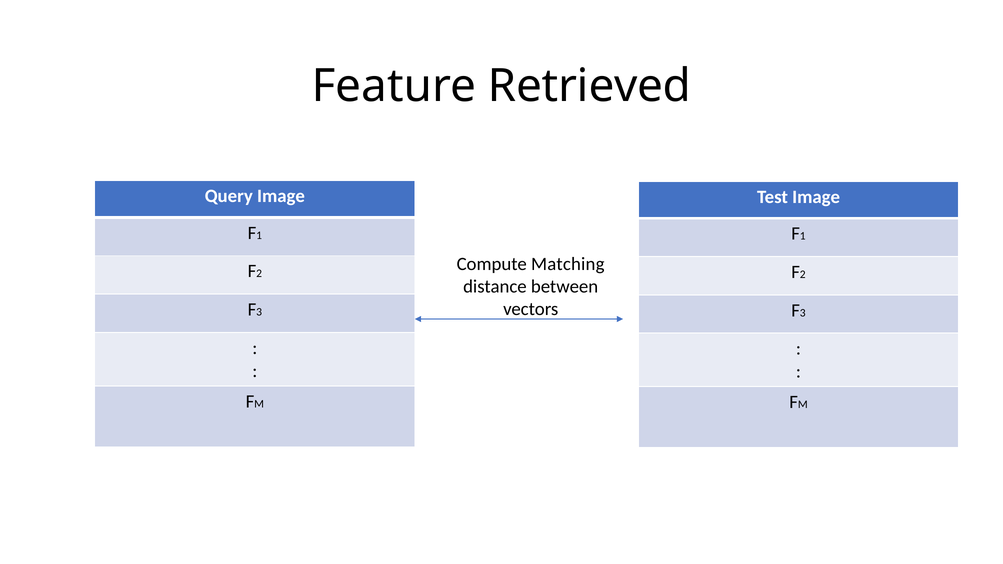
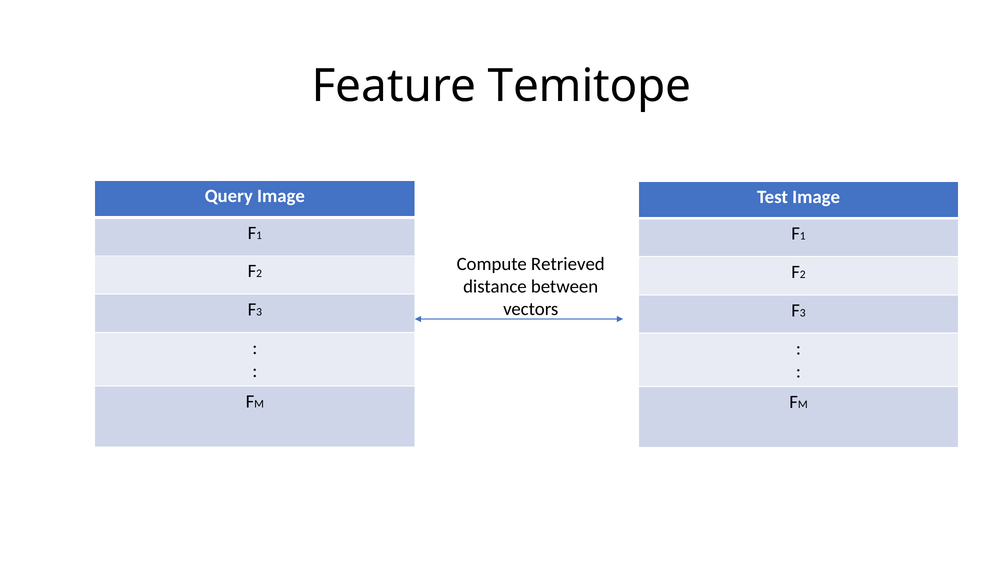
Retrieved: Retrieved -> Temitope
Matching: Matching -> Retrieved
